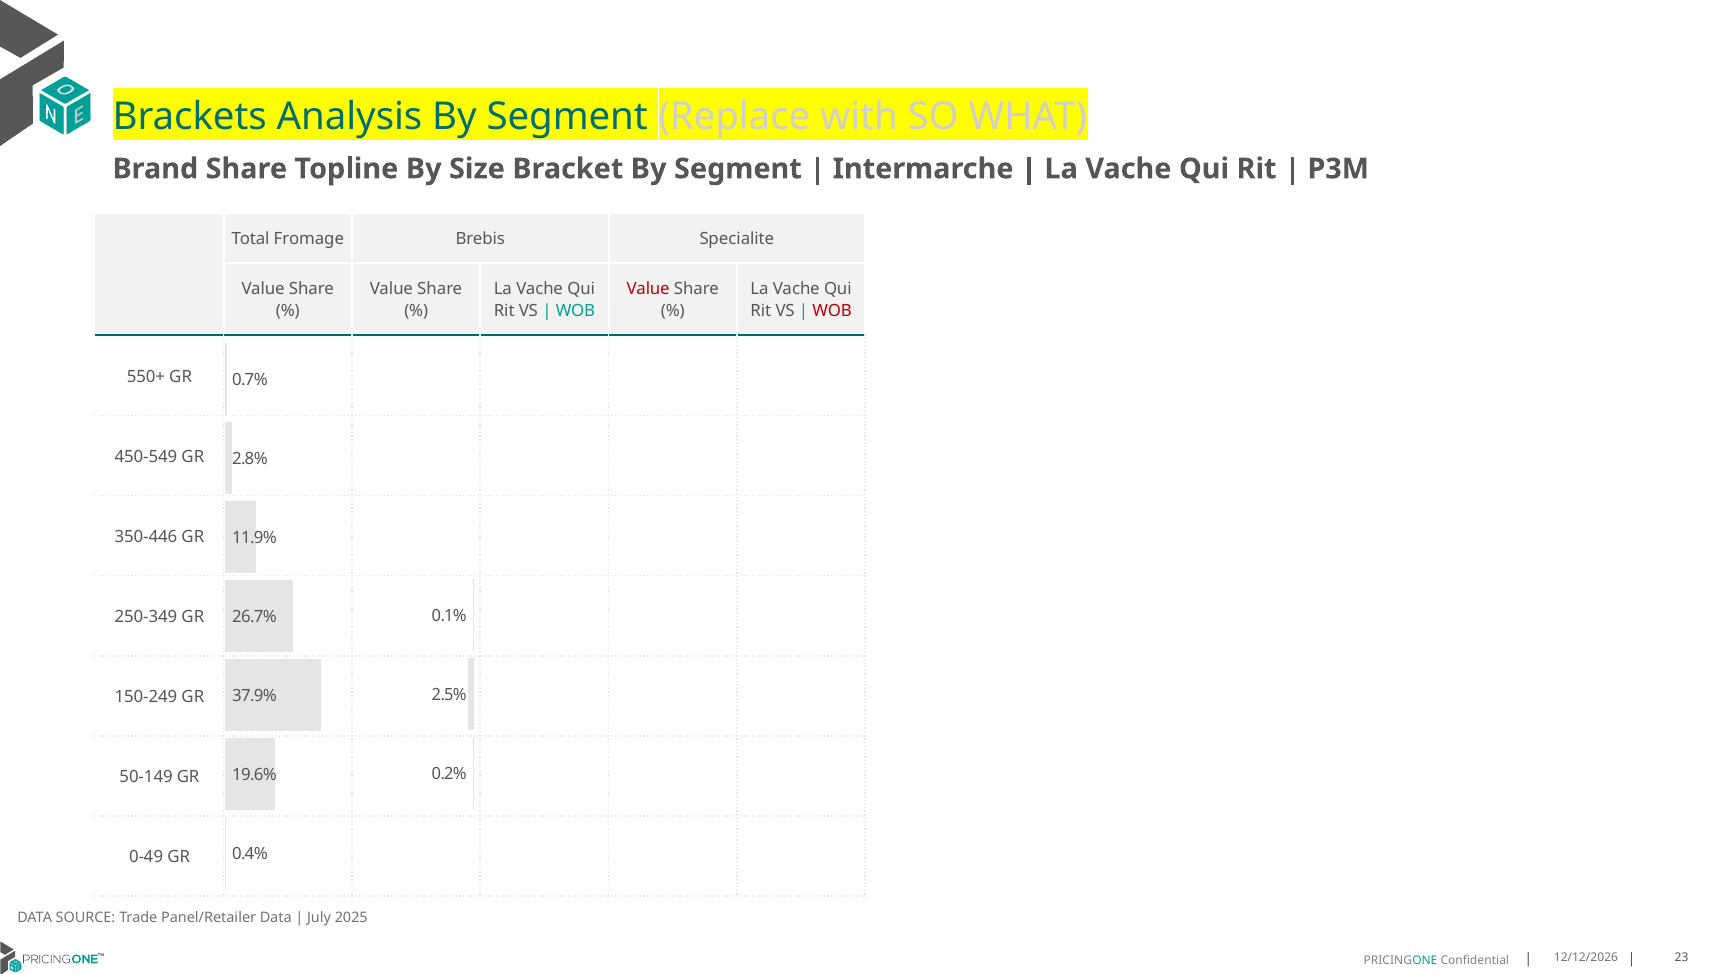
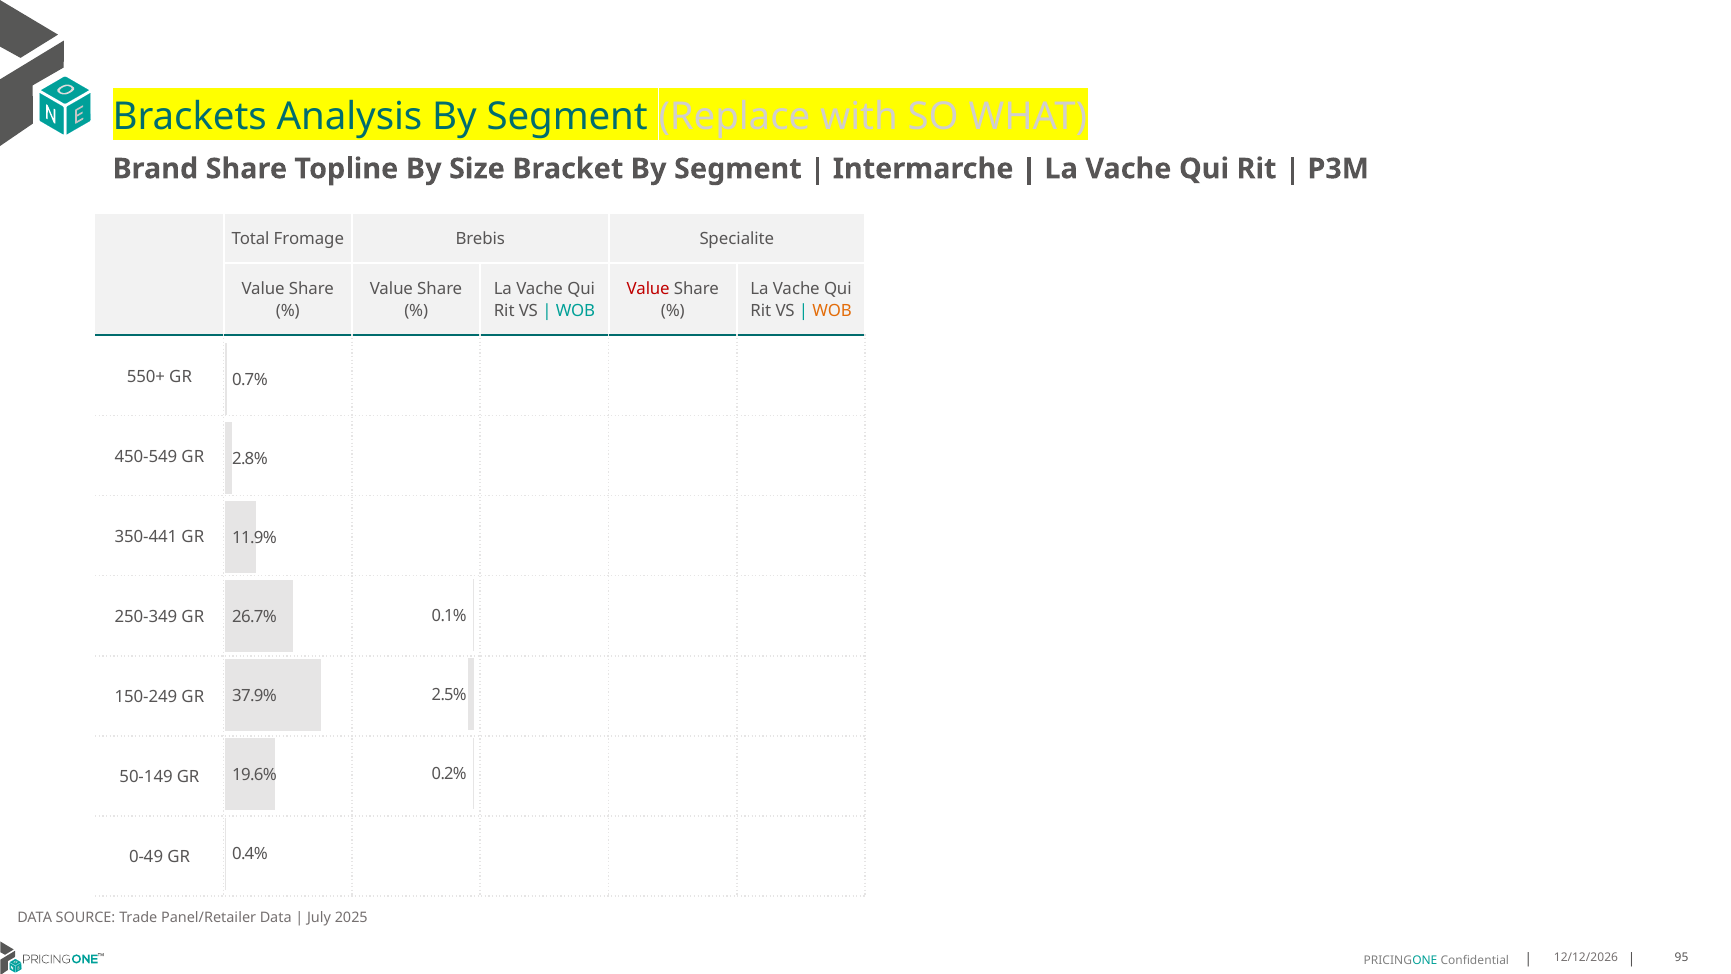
WOB at (832, 311) colour: red -> orange
350-446: 350-446 -> 350-441
23: 23 -> 95
